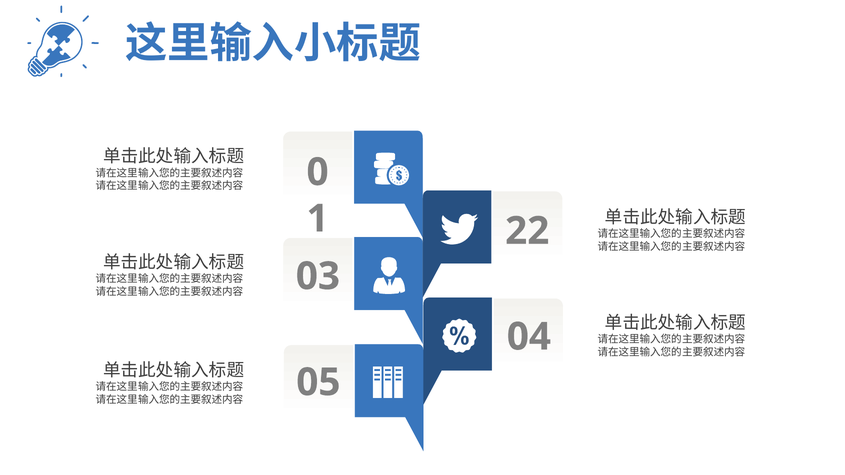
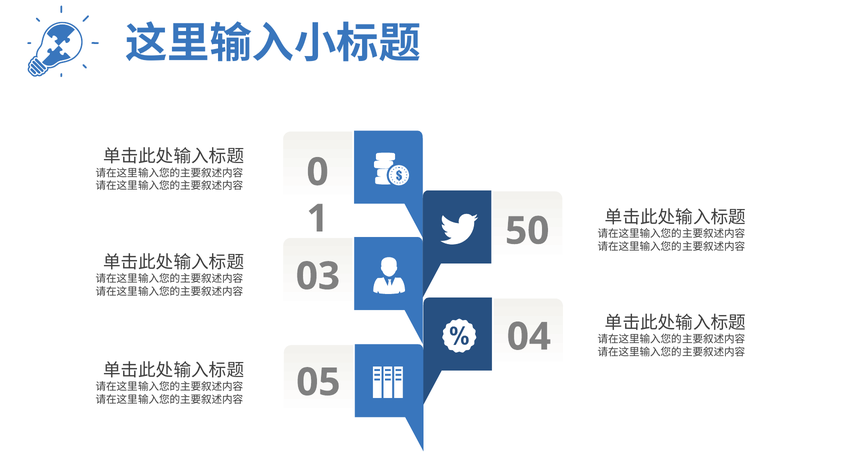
22: 22 -> 50
